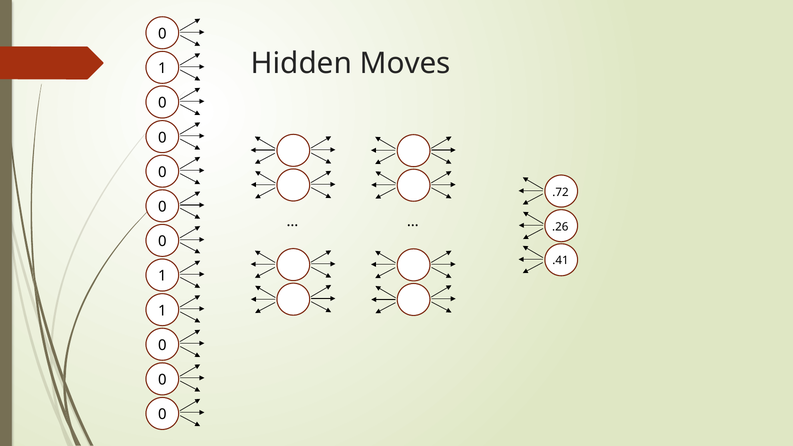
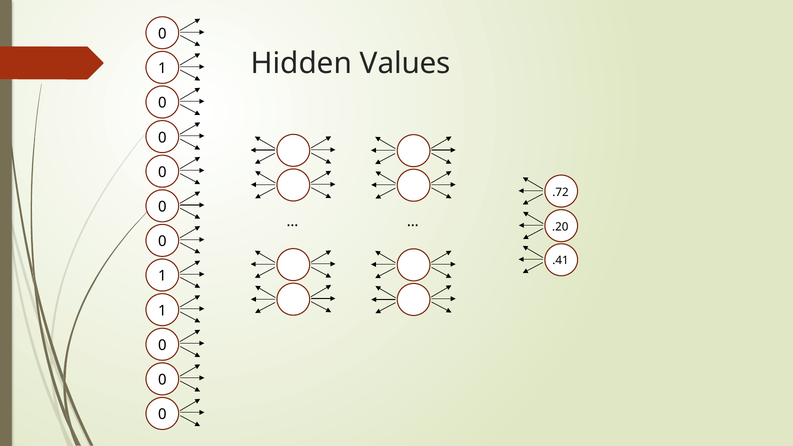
Moves: Moves -> Values
.26: .26 -> .20
